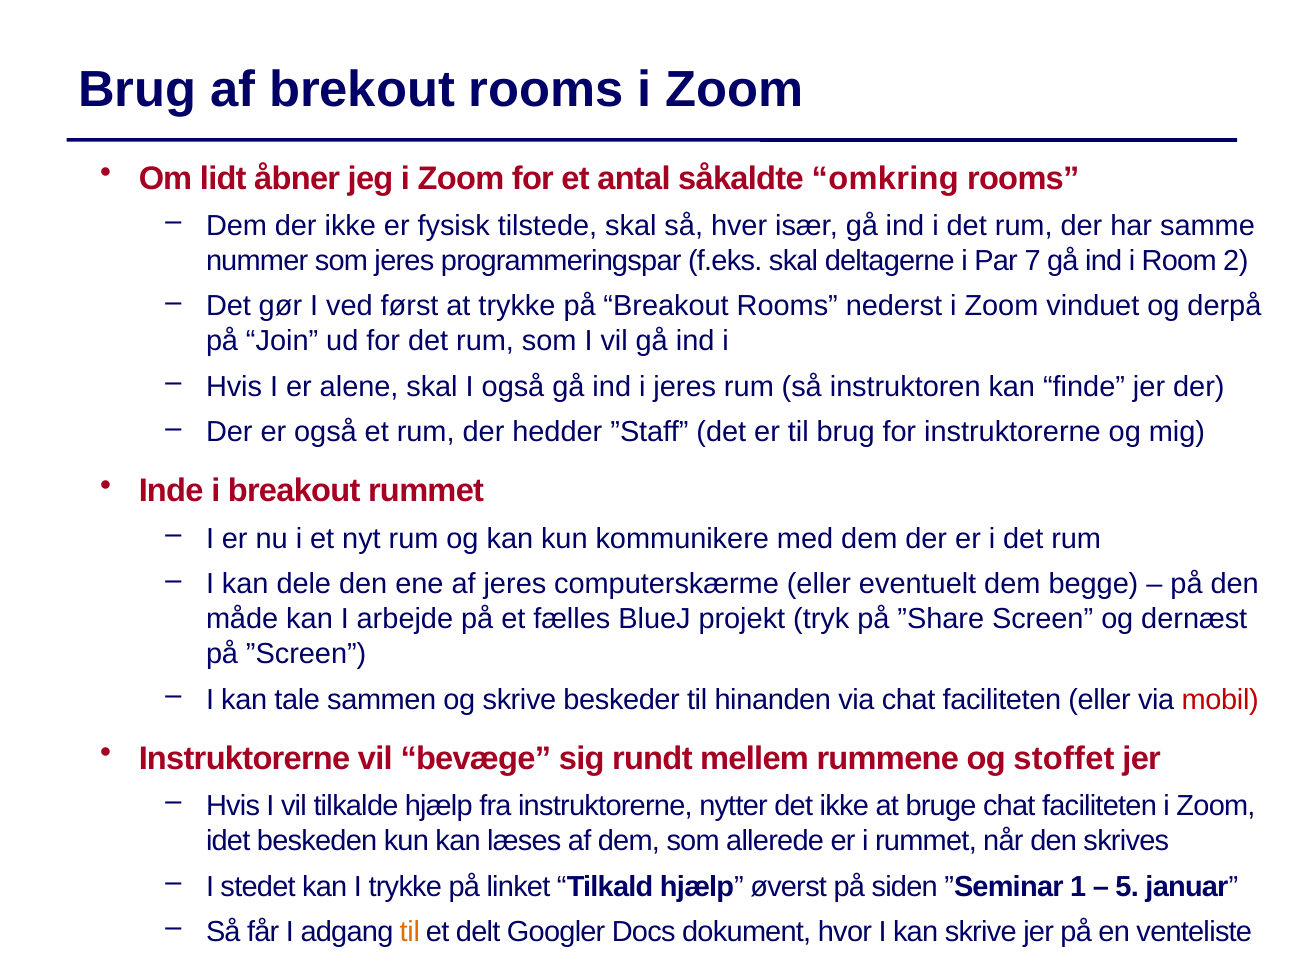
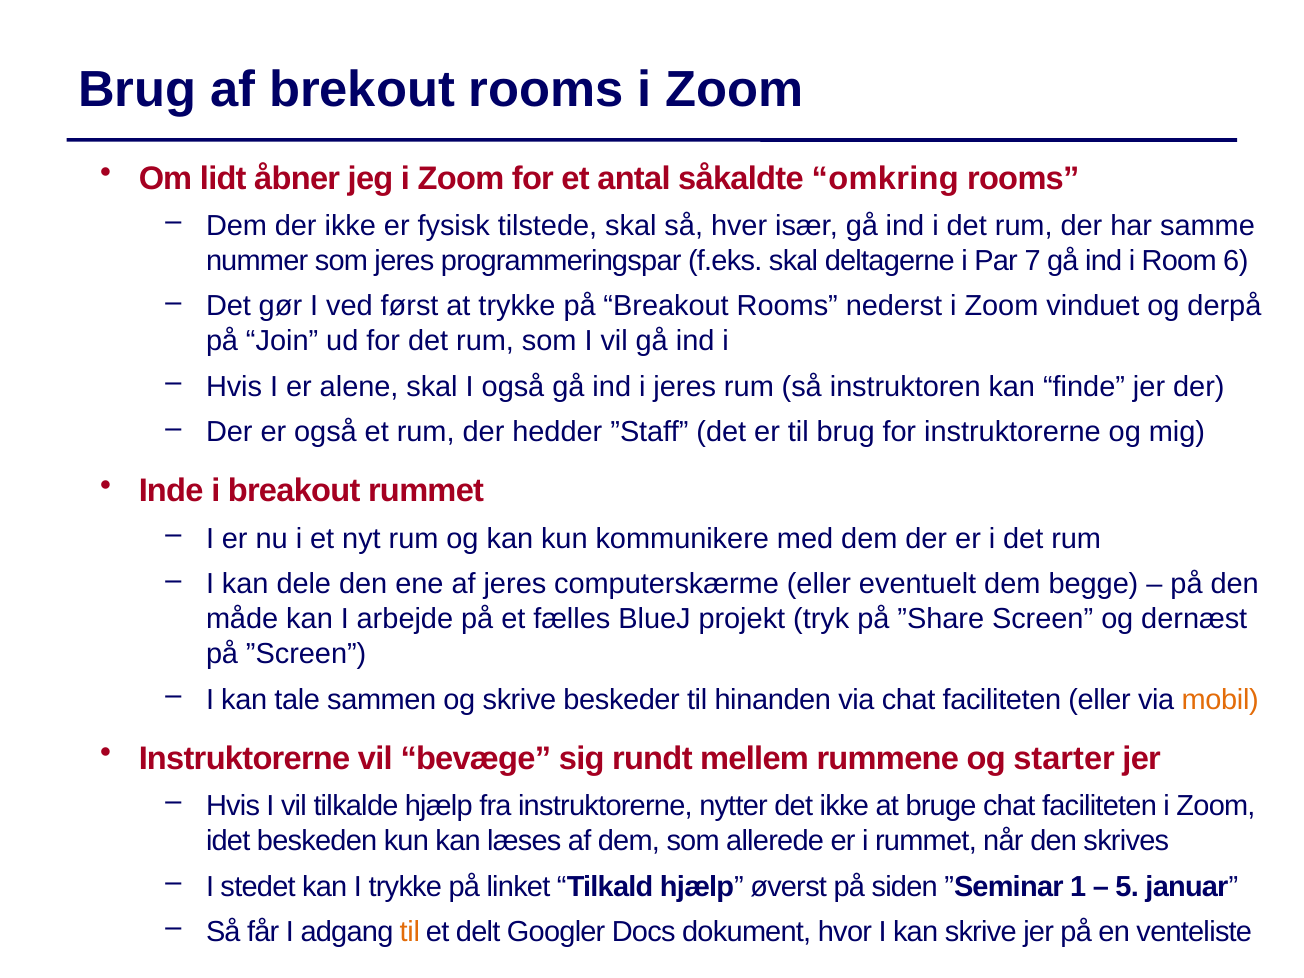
2: 2 -> 6
mobil colour: red -> orange
stoffet: stoffet -> starter
